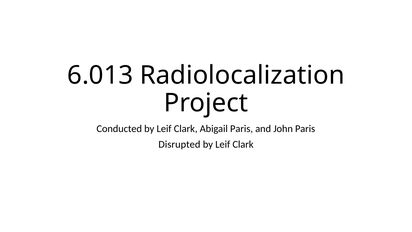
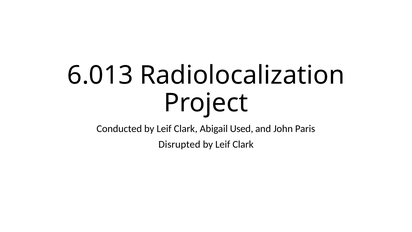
Abigail Paris: Paris -> Used
